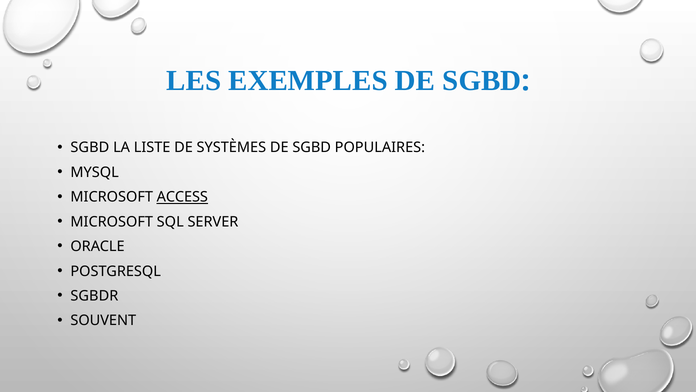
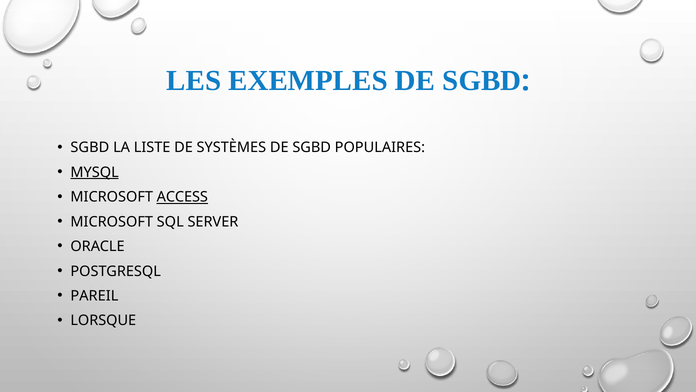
MYSQL underline: none -> present
SGBDR: SGBDR -> PAREIL
SOUVENT: SOUVENT -> LORSQUE
